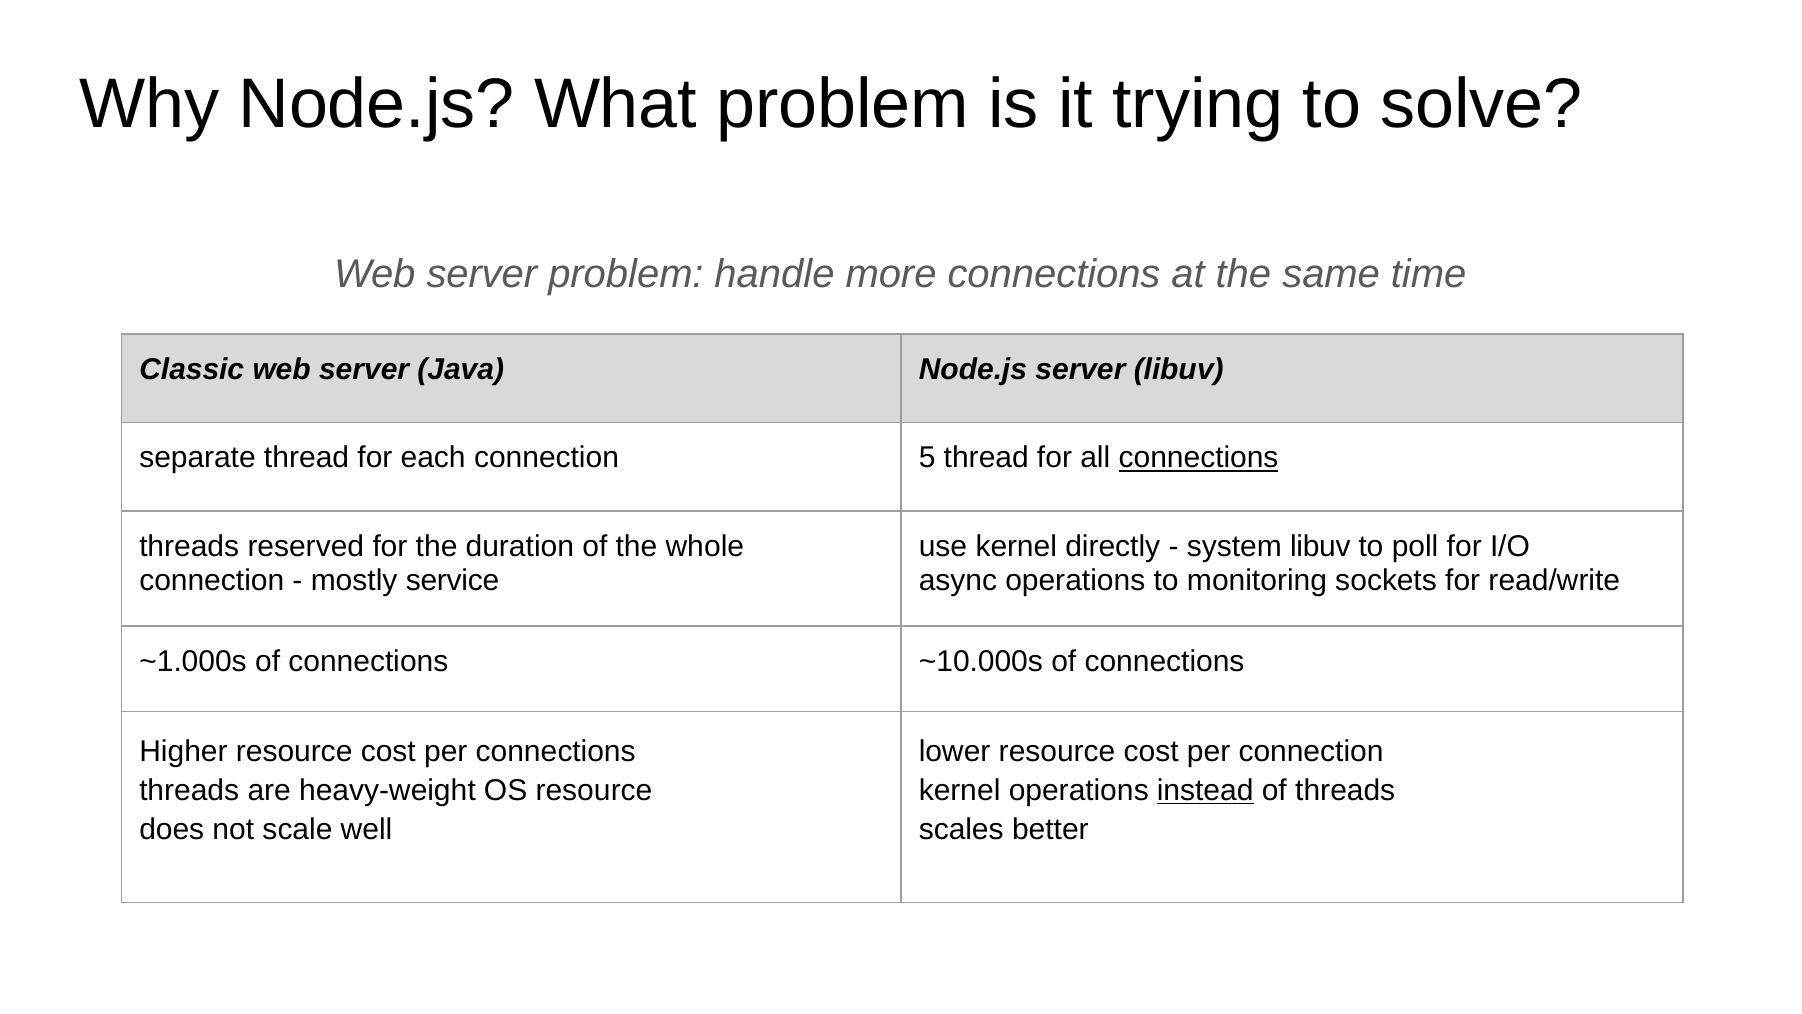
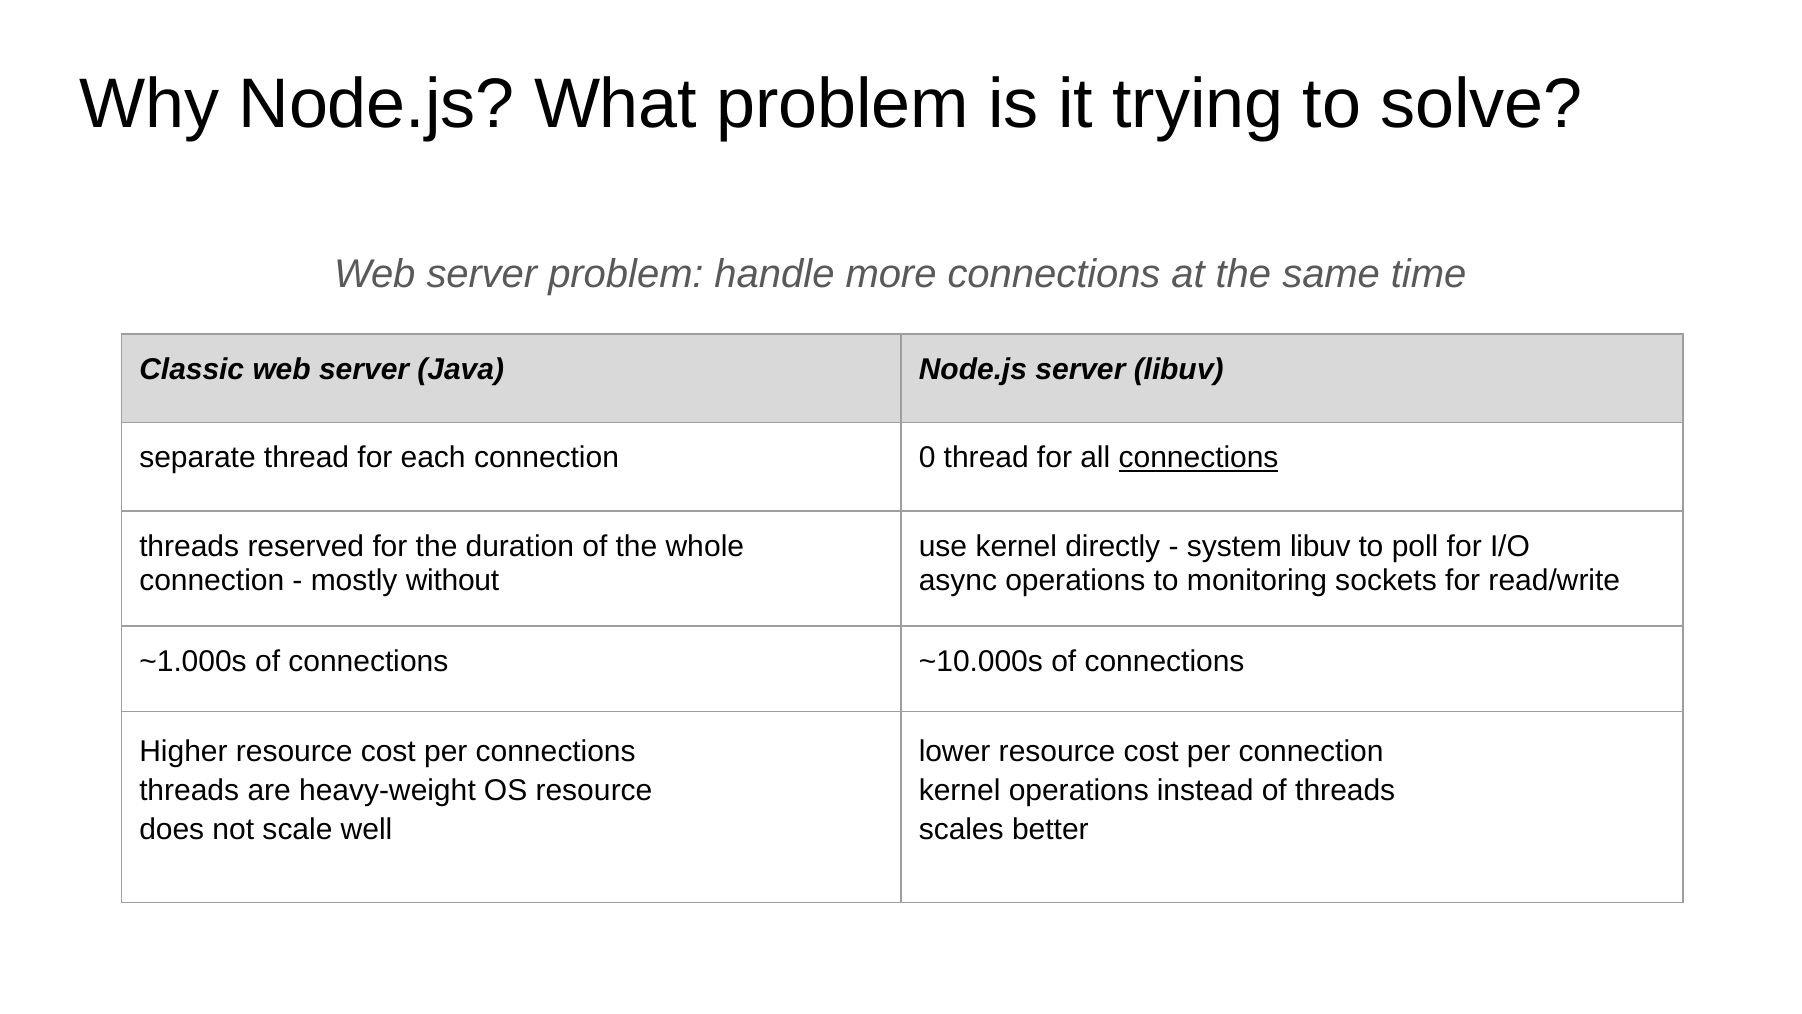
5: 5 -> 0
service: service -> without
instead underline: present -> none
